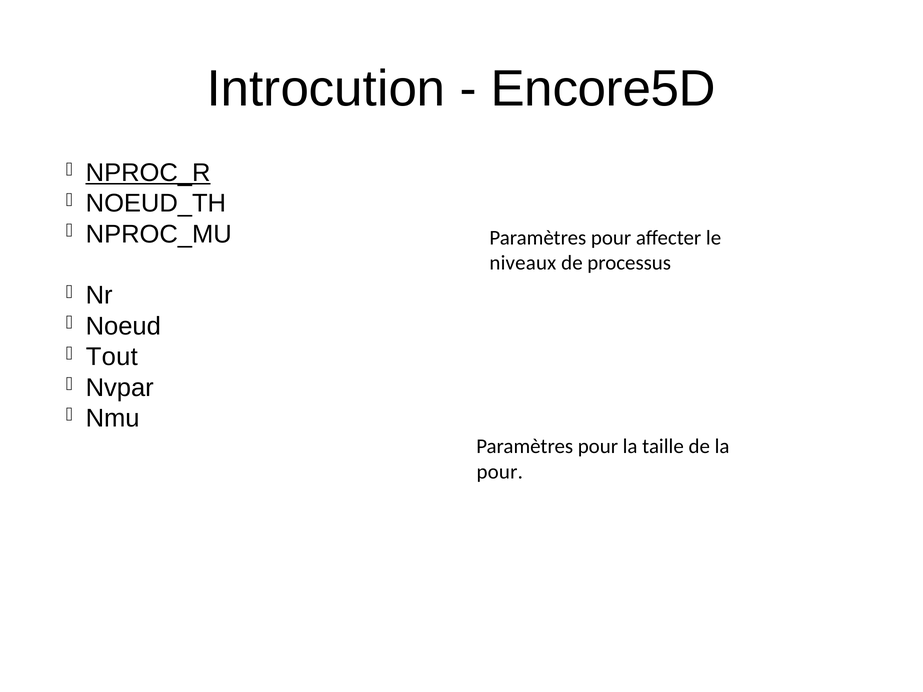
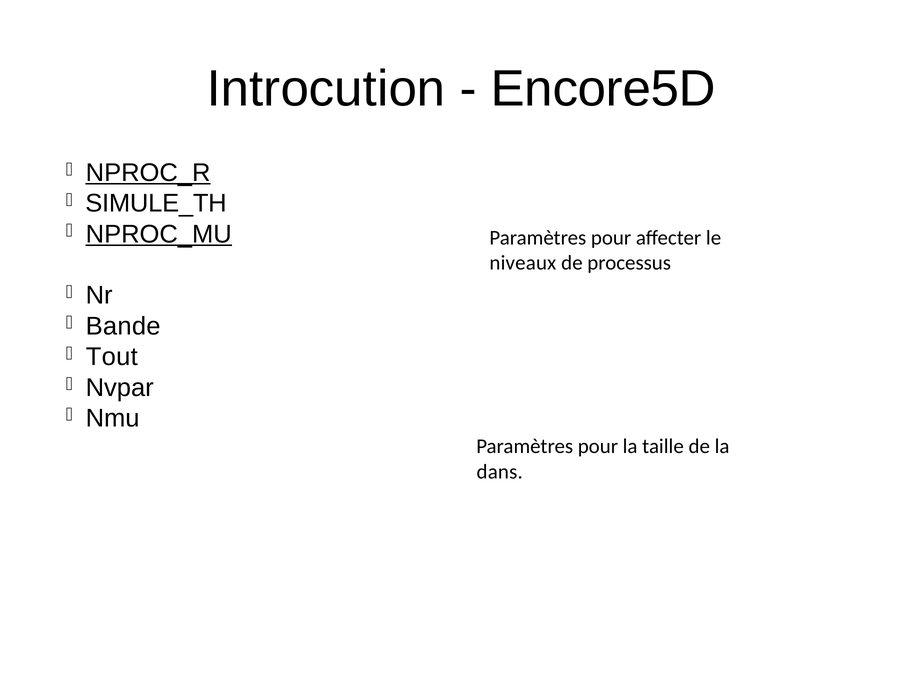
NOEUD_TH: NOEUD_TH -> SIMULE_TH
NPROC_MU underline: none -> present
Noeud: Noeud -> Bande
pour at (500, 472): pour -> dans
